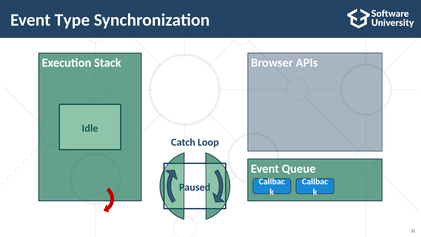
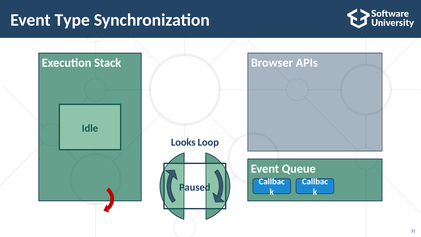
Catch: Catch -> Looks
